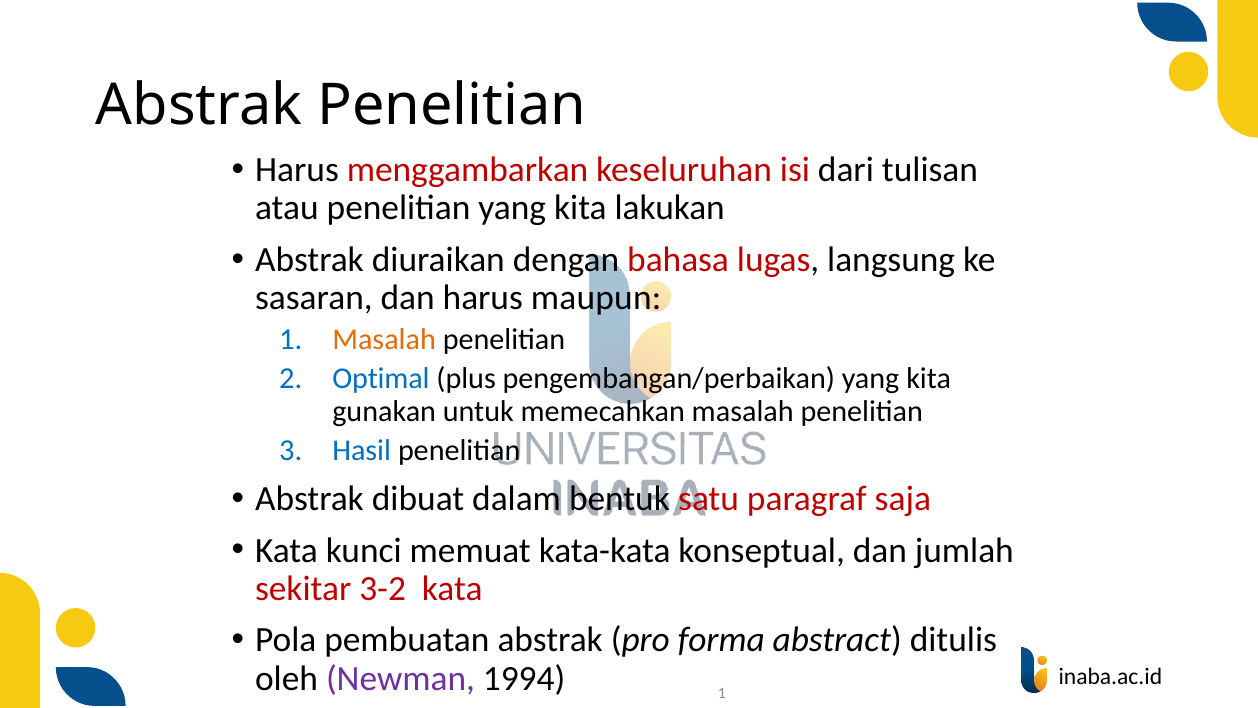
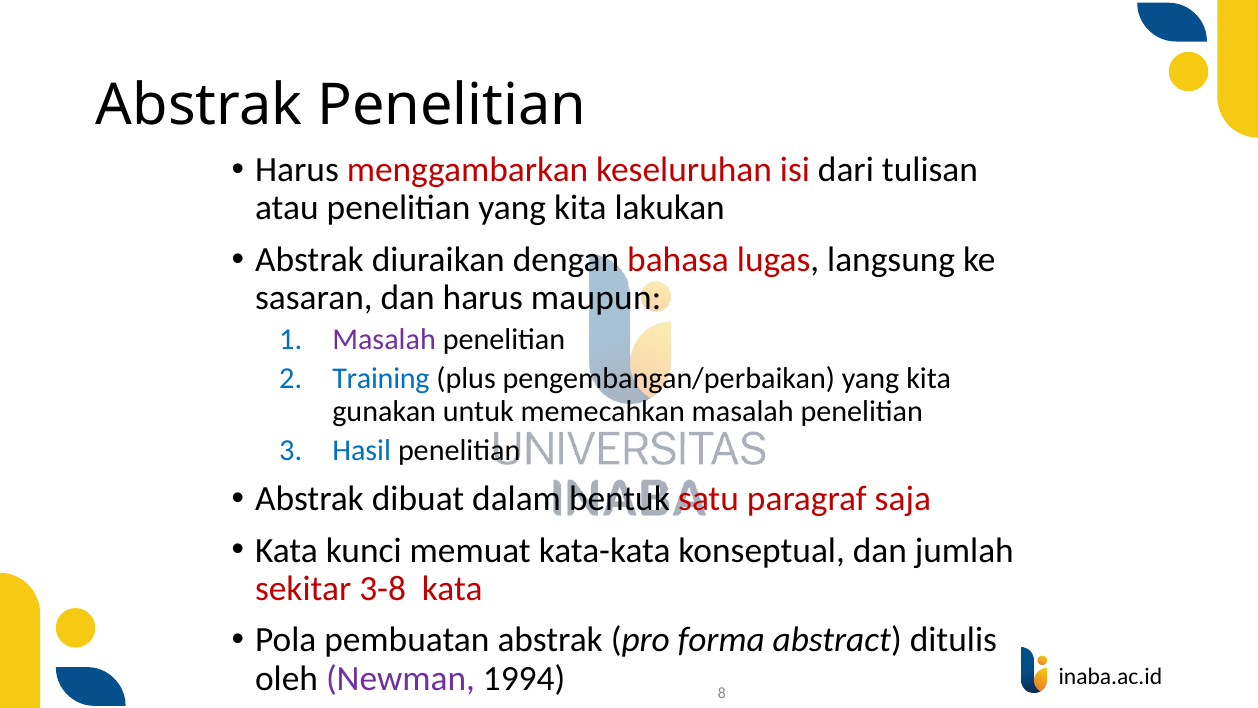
Masalah at (384, 340) colour: orange -> purple
Optimal: Optimal -> Training
3-2: 3-2 -> 3-8
1994 1: 1 -> 8
